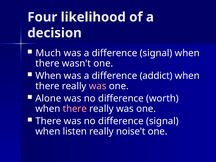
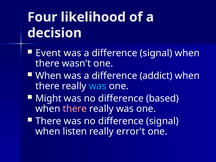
Much: Much -> Event
was at (98, 86) colour: pink -> light blue
Alone: Alone -> Might
worth: worth -> based
noise't: noise't -> error't
